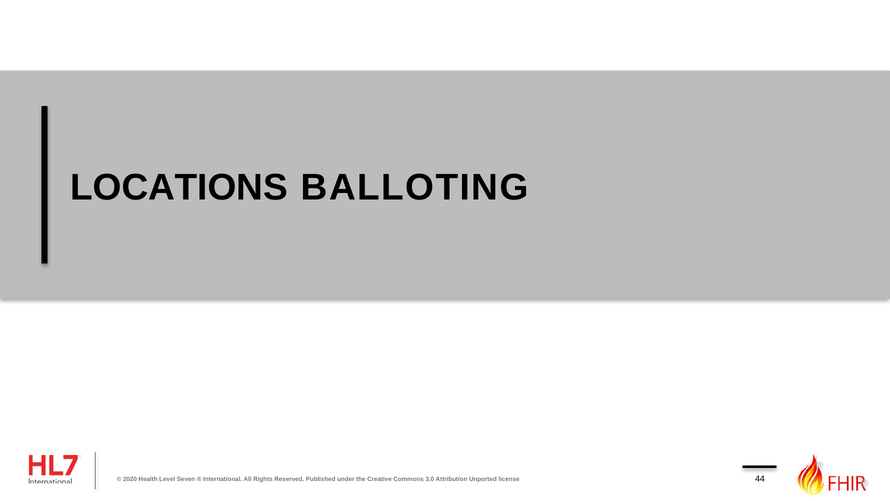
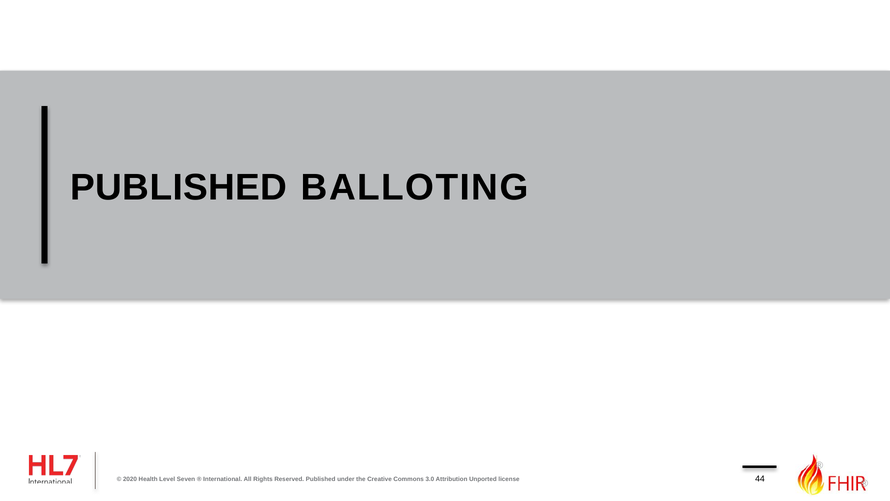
LOCATIONS at (179, 187): LOCATIONS -> PUBLISHED
